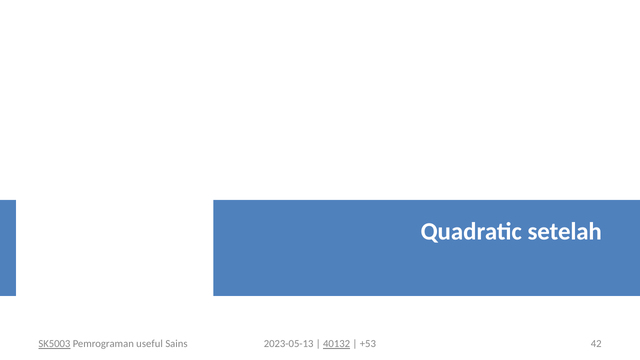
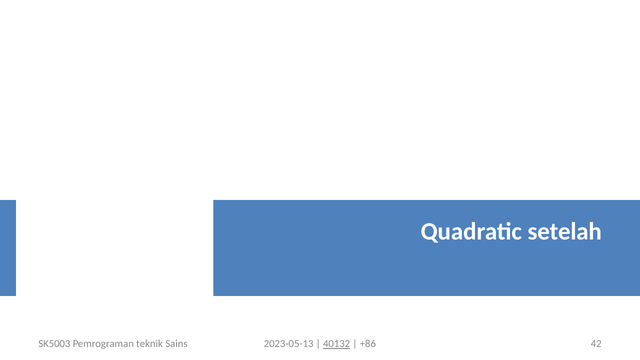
SK5003 underline: present -> none
useful: useful -> teknik
+53: +53 -> +86
